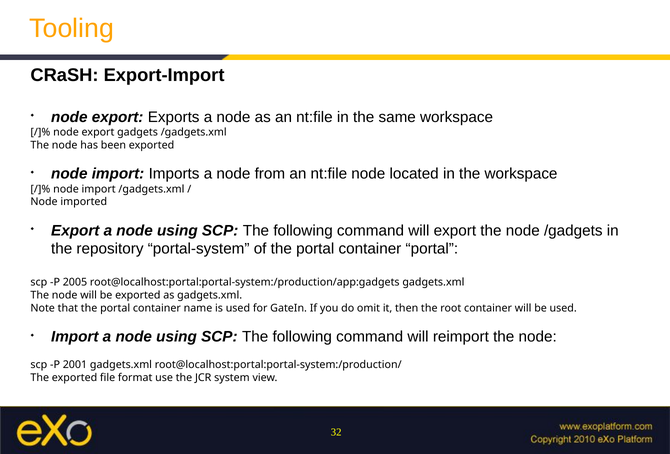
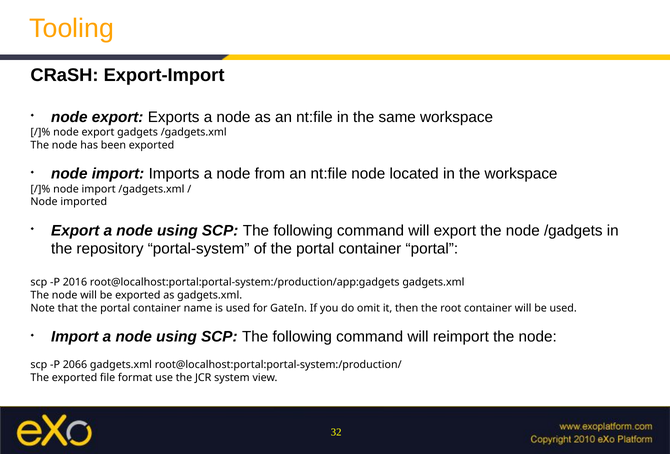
2005: 2005 -> 2016
2001: 2001 -> 2066
